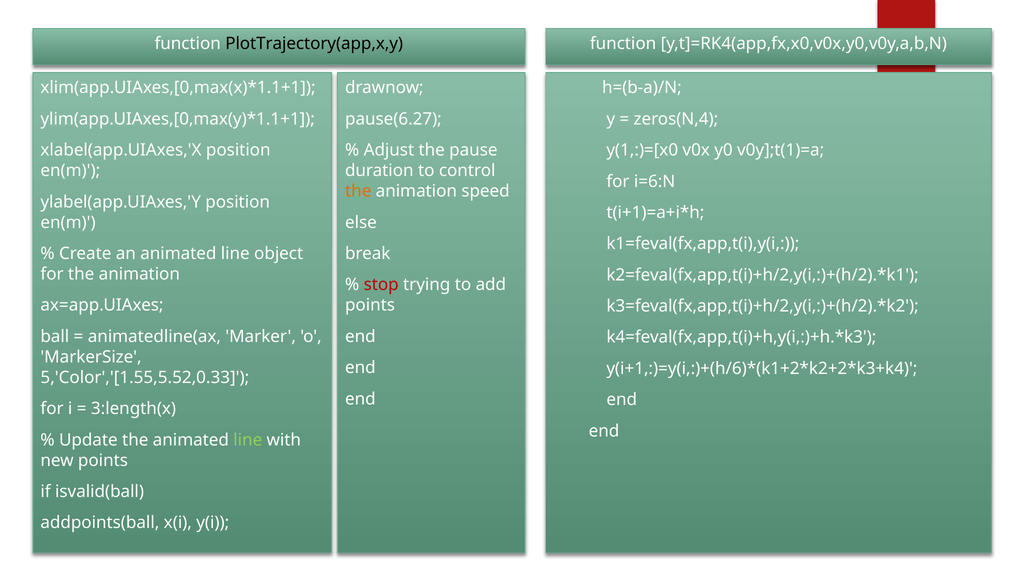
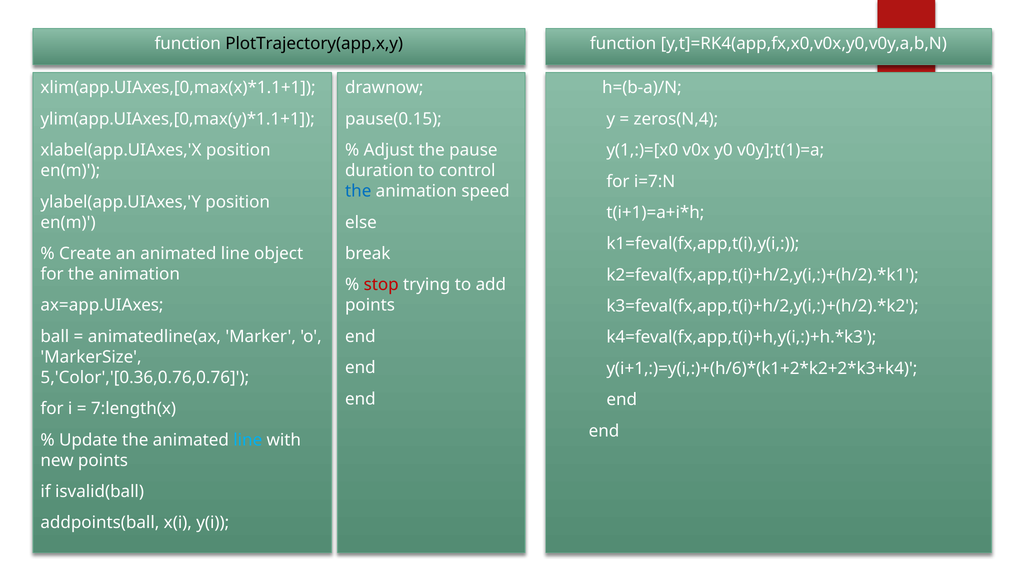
pause(6.27: pause(6.27 -> pause(0.15
i=6:N: i=6:N -> i=7:N
the at (358, 191) colour: orange -> blue
5,'Color','[1.55,5.52,0.33: 5,'Color','[1.55,5.52,0.33 -> 5,'Color','[0.36,0.76,0.76
3:length(x: 3:length(x -> 7:length(x
line at (248, 440) colour: light green -> light blue
